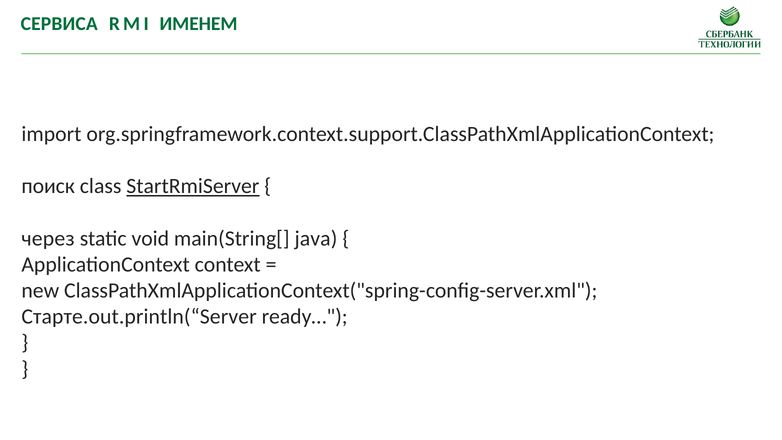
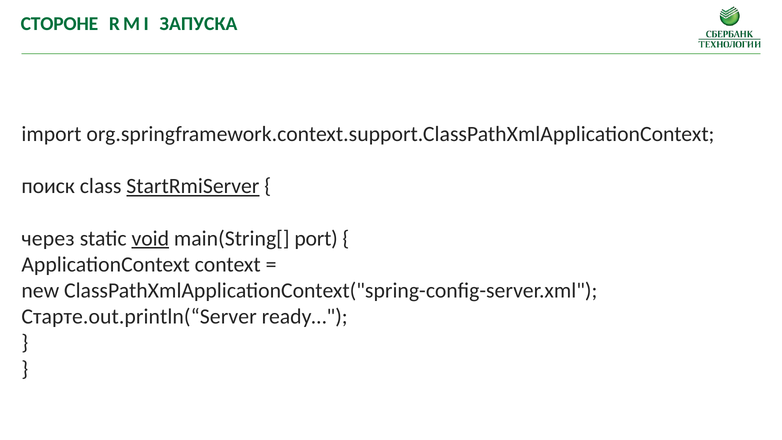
СЕРВИСА: СЕРВИСА -> СТОРОНЕ
ИМЕНЕМ: ИМЕНЕМ -> ЗАПУСКА
void underline: none -> present
java: java -> port
